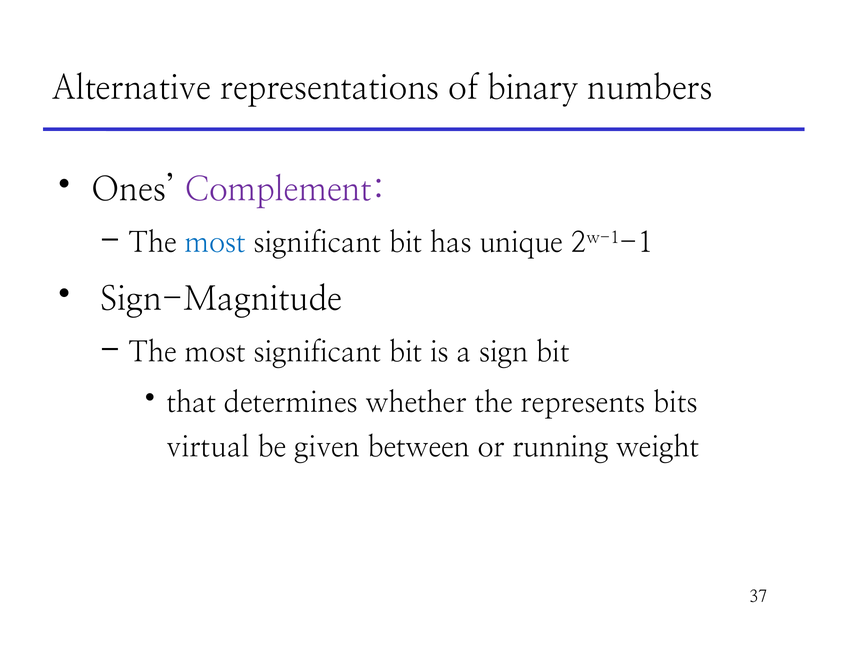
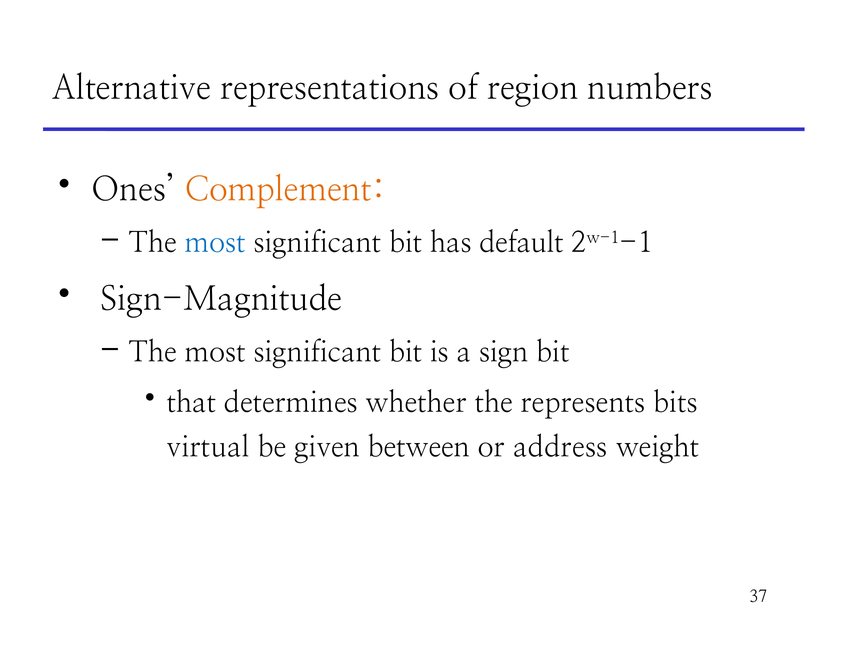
binary: binary -> region
Complement colour: purple -> orange
unique: unique -> default
running: running -> address
